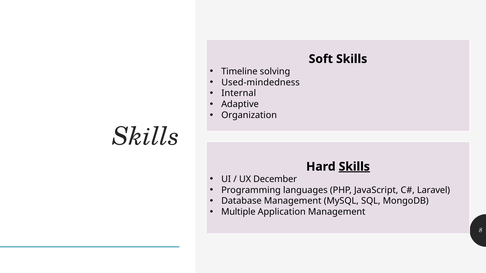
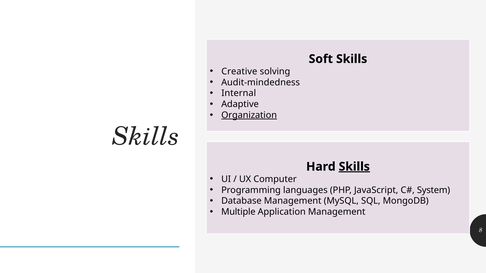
Timeline: Timeline -> Creative
Used-mindedness: Used-mindedness -> Audit-mindedness
Organization underline: none -> present
December: December -> Computer
Laravel: Laravel -> System
